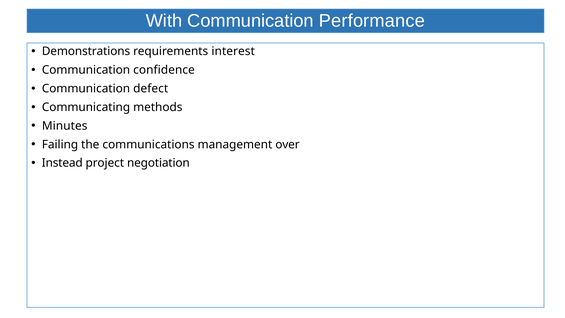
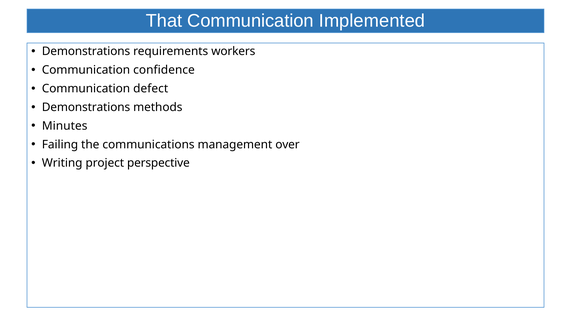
With: With -> That
Performance: Performance -> Implemented
interest: interest -> workers
Communicating at (86, 107): Communicating -> Demonstrations
Instead: Instead -> Writing
negotiation: negotiation -> perspective
